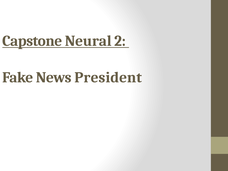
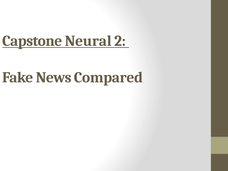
President: President -> Compared
